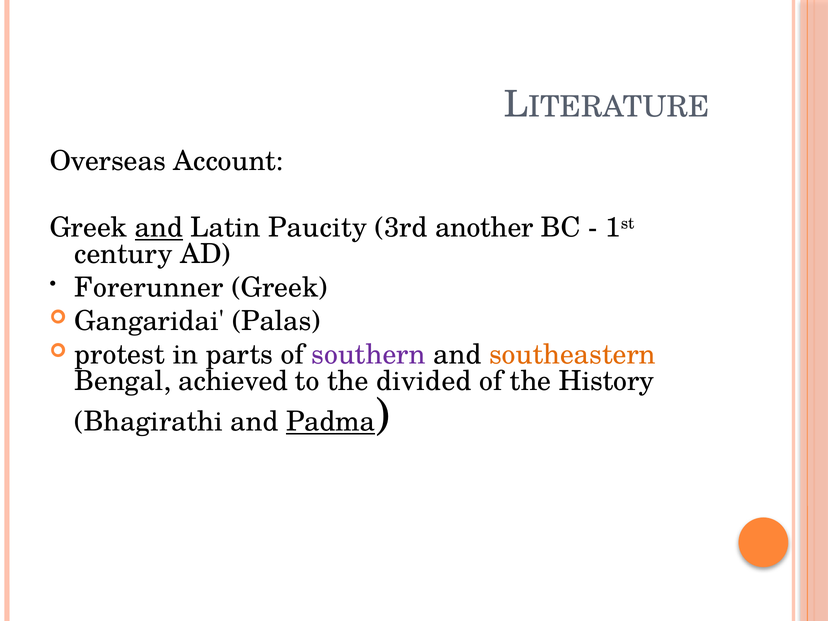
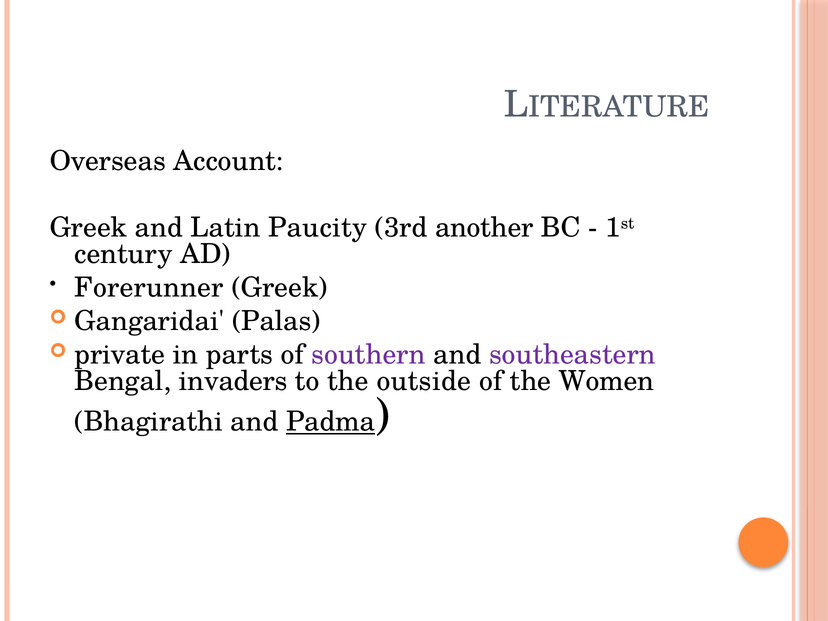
and at (159, 228) underline: present -> none
protest: protest -> private
southeastern colour: orange -> purple
achieved: achieved -> invaders
divided: divided -> outside
History: History -> Women
